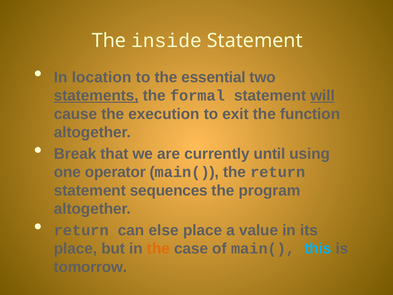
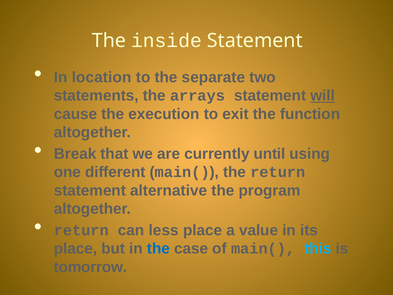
essential: essential -> separate
statements underline: present -> none
formal: formal -> arrays
operator: operator -> different
sequences: sequences -> alternative
else: else -> less
the at (158, 248) colour: orange -> blue
